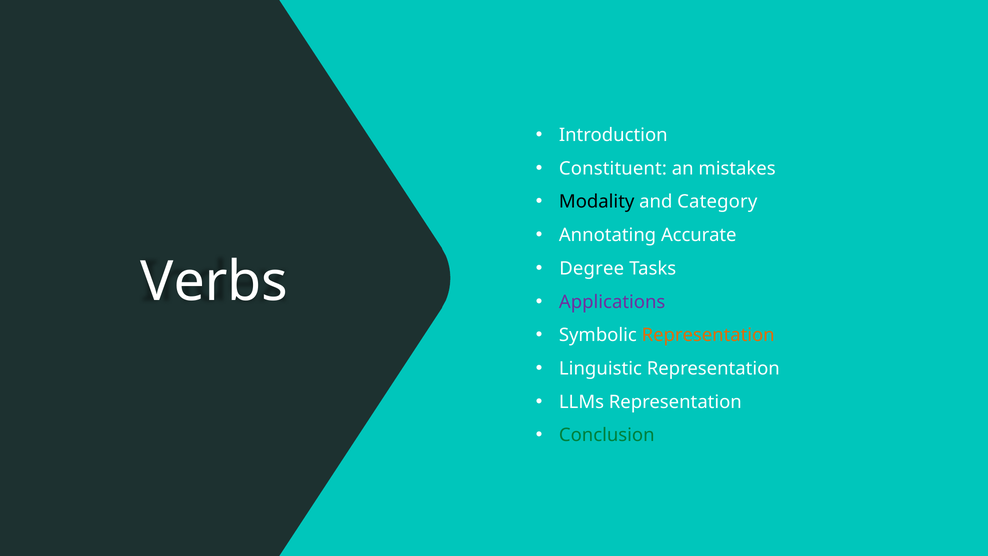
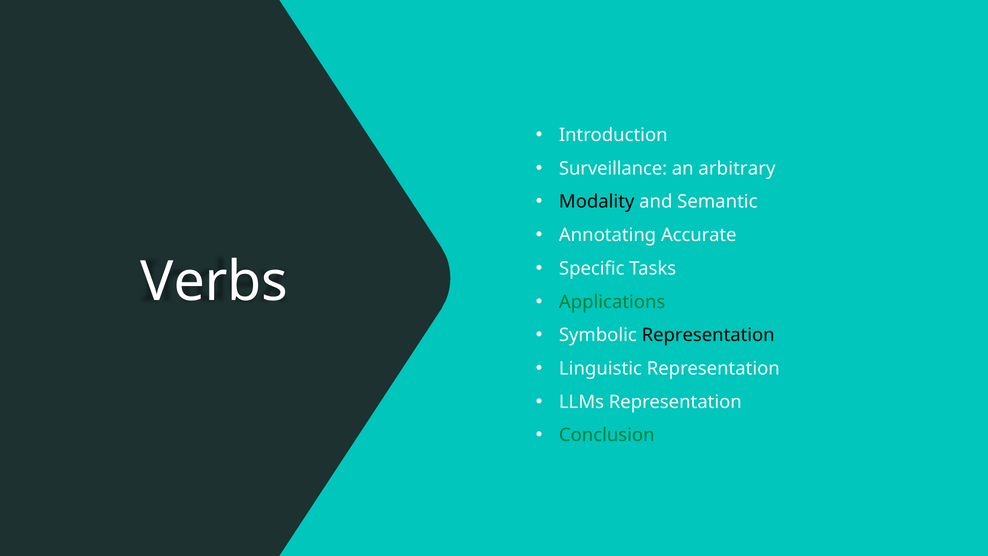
Constituent: Constituent -> Surveillance
mistakes: mistakes -> arbitrary
Category: Category -> Semantic
Degree: Degree -> Specific
Applications colour: purple -> green
Representation at (708, 335) colour: orange -> black
